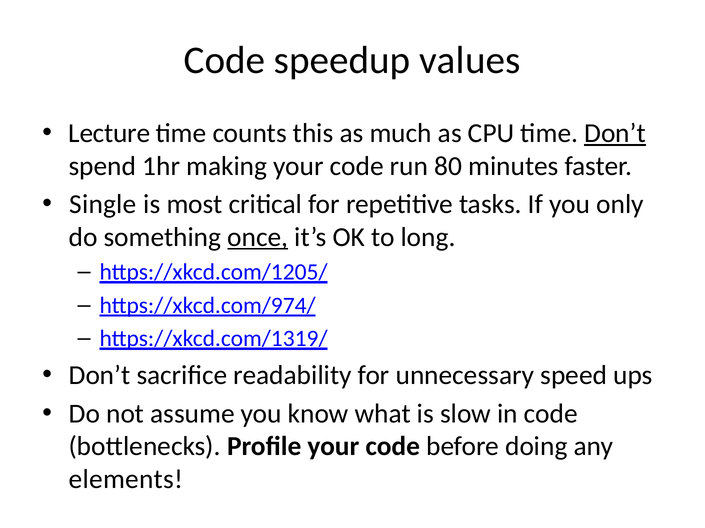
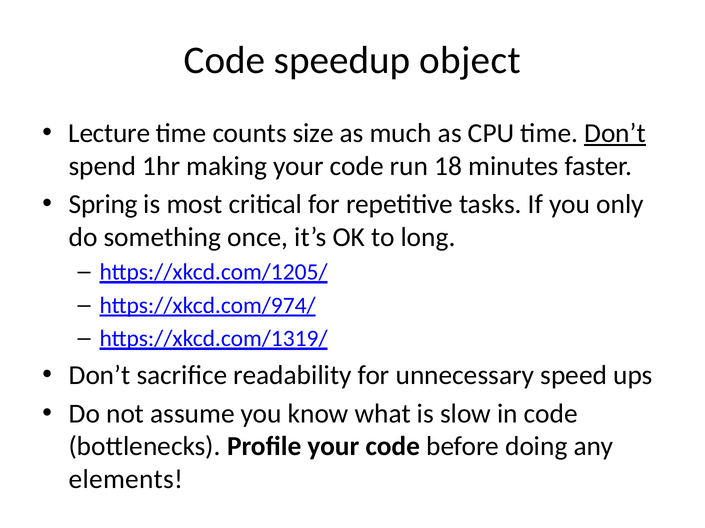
values: values -> object
this: this -> size
80: 80 -> 18
Single: Single -> Spring
once underline: present -> none
